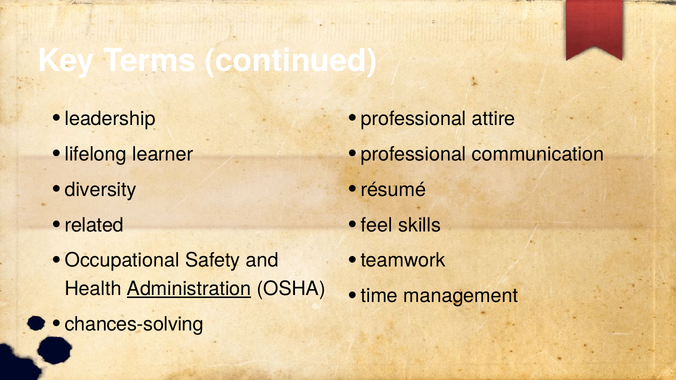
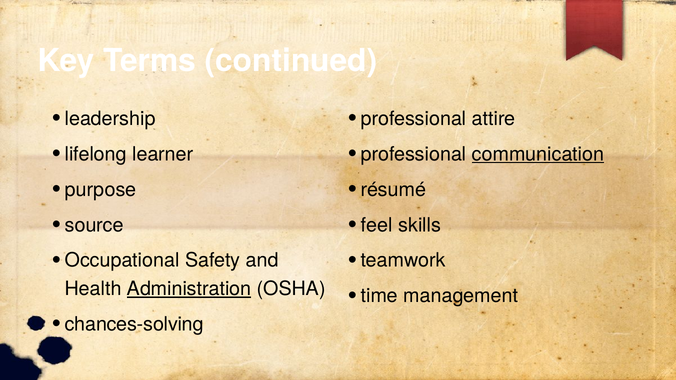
communication underline: none -> present
diversity: diversity -> purpose
related: related -> source
